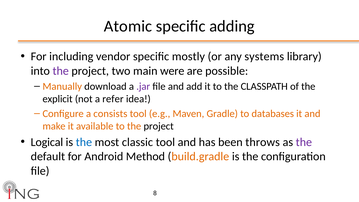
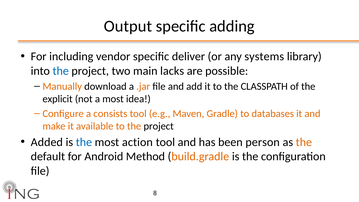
Atomic: Atomic -> Output
mostly: mostly -> deliver
the at (61, 71) colour: purple -> blue
were: were -> lacks
.jar colour: purple -> orange
a refer: refer -> most
Logical: Logical -> Added
classic: classic -> action
throws: throws -> person
the at (304, 142) colour: purple -> orange
